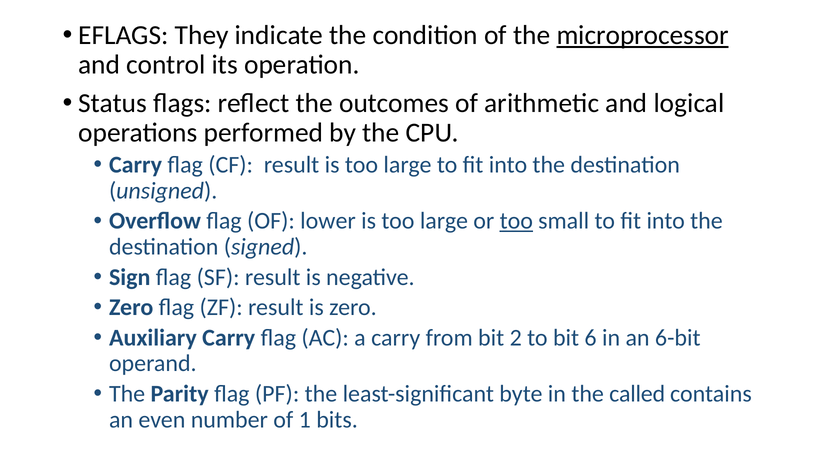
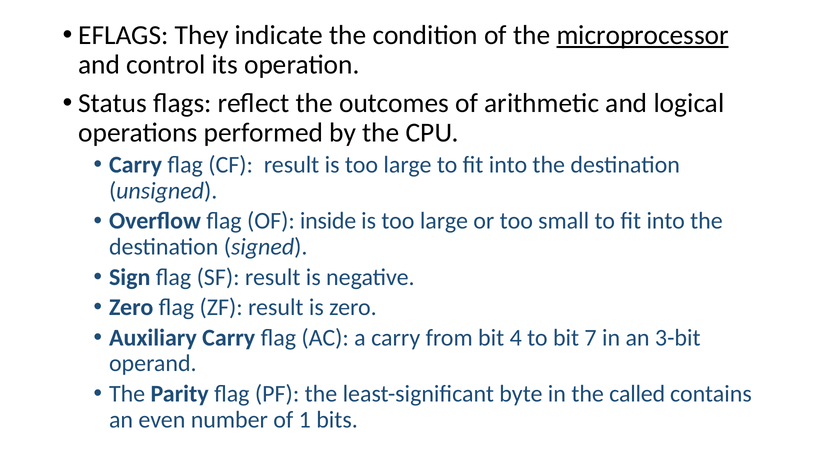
lower: lower -> inside
too at (516, 221) underline: present -> none
2: 2 -> 4
6: 6 -> 7
6-bit: 6-bit -> 3-bit
